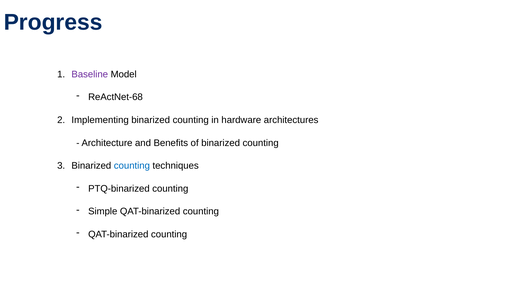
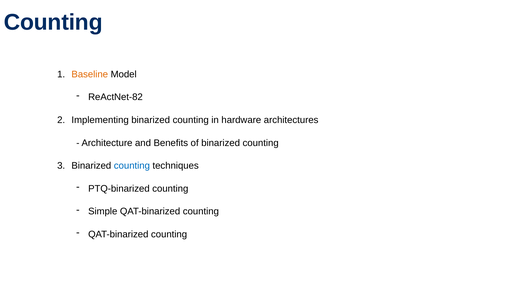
Progress at (53, 22): Progress -> Counting
Baseline colour: purple -> orange
ReActNet-68: ReActNet-68 -> ReActNet-82
